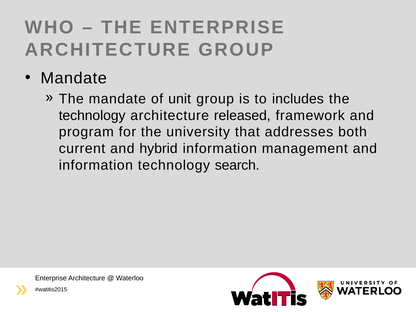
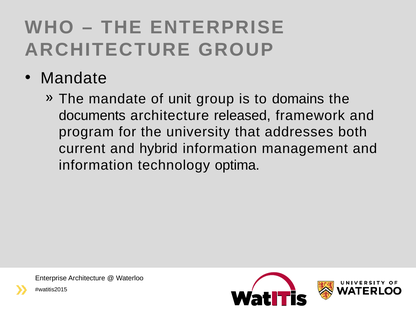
includes: includes -> domains
technology at (92, 115): technology -> documents
search: search -> optima
